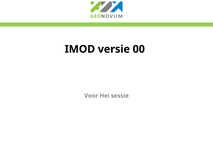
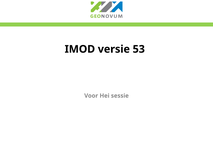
00: 00 -> 53
